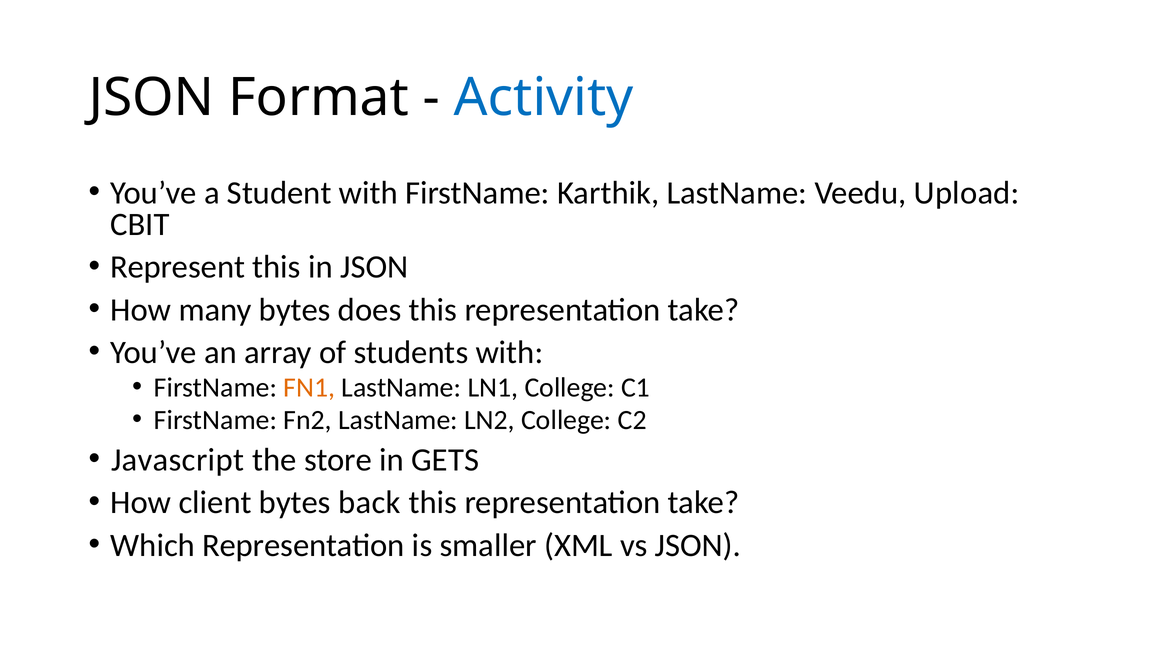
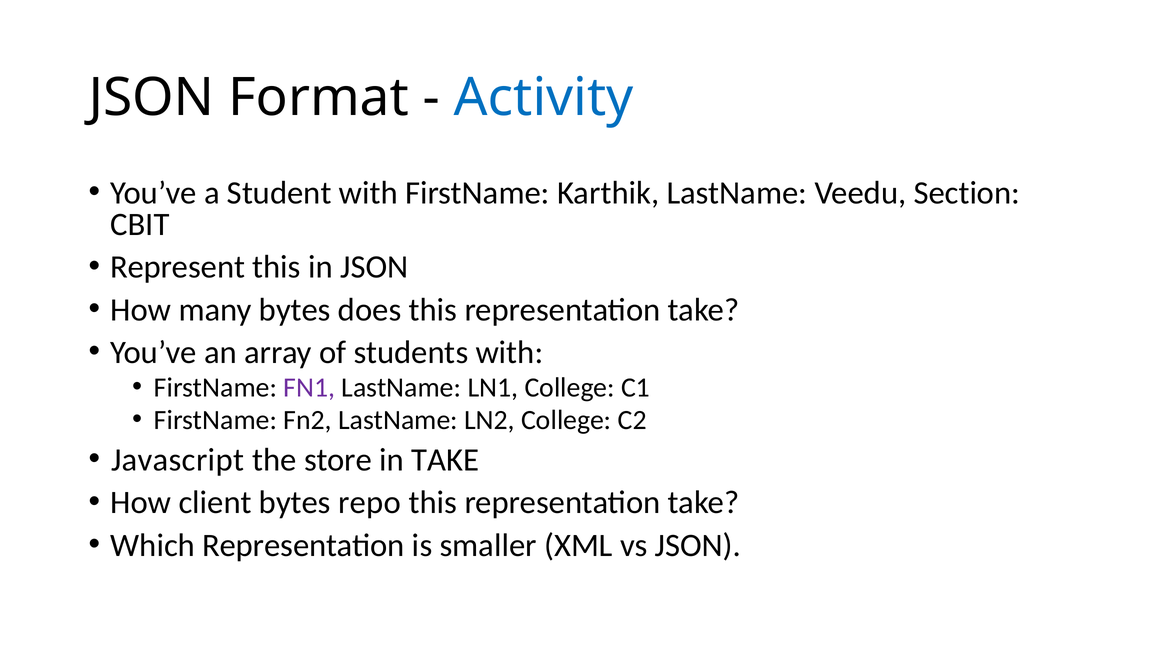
Upload: Upload -> Section
FN1 colour: orange -> purple
in GETS: GETS -> TAKE
back: back -> repo
